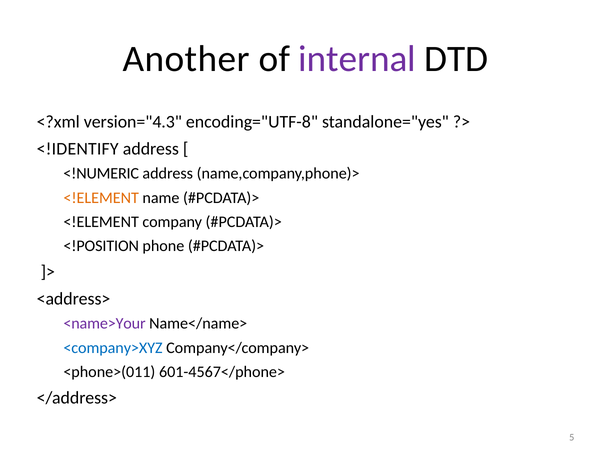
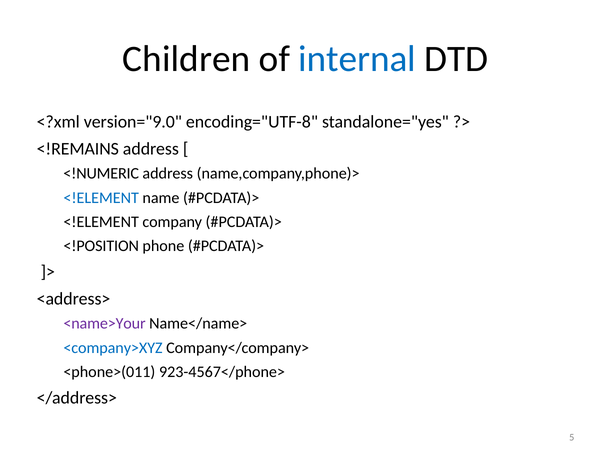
Another: Another -> Children
internal colour: purple -> blue
version="4.3: version="4.3 -> version="9.0
<!IDENTIFY: <!IDENTIFY -> <!REMAINS
<!ELEMENT at (101, 198) colour: orange -> blue
601-4567</phone>: 601-4567</phone> -> 923-4567</phone>
